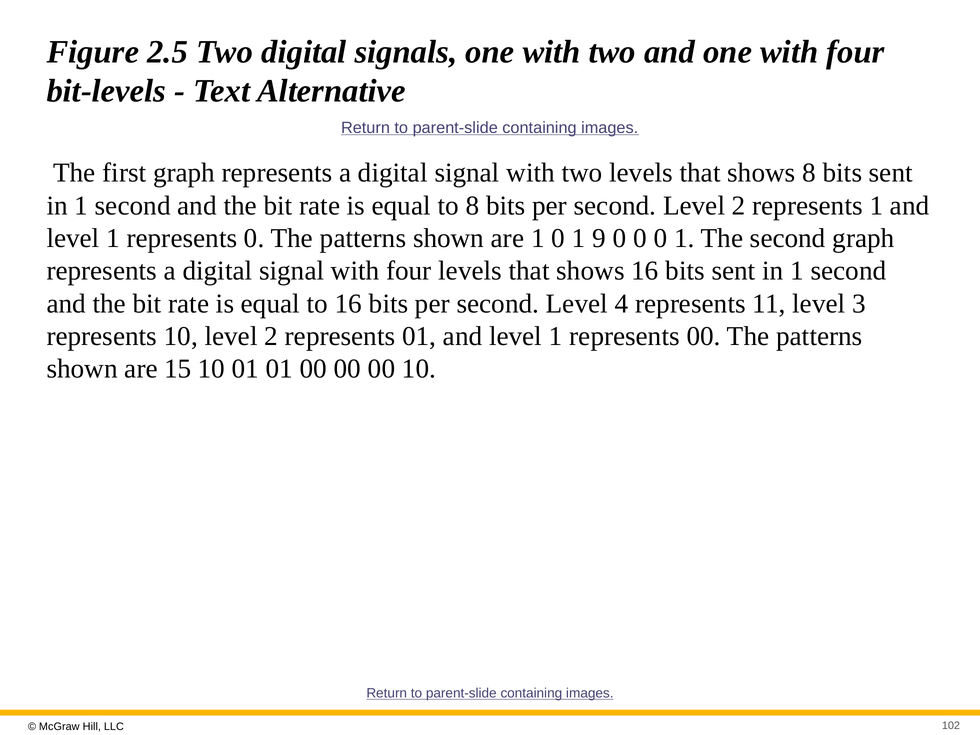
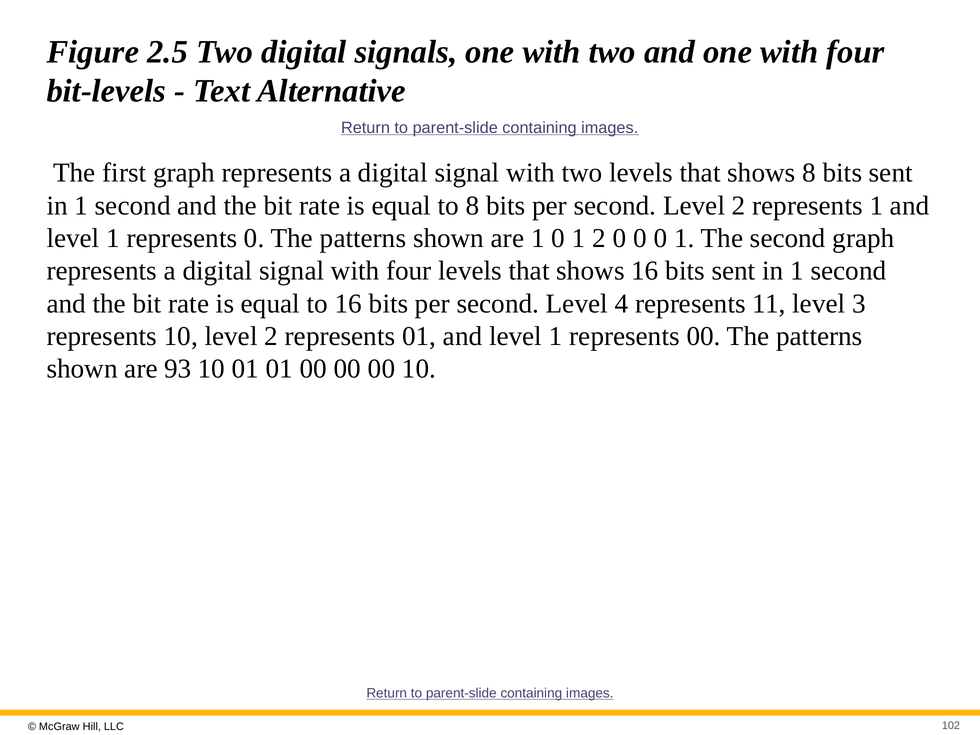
1 9: 9 -> 2
15: 15 -> 93
